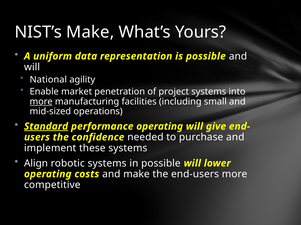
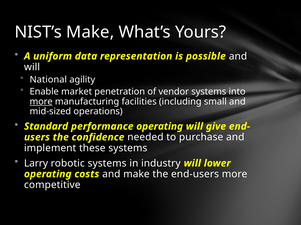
project: project -> vendor
Standard underline: present -> none
Align: Align -> Larry
in possible: possible -> industry
